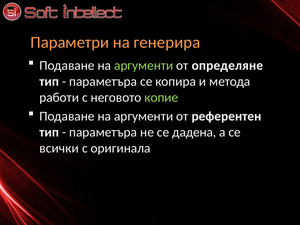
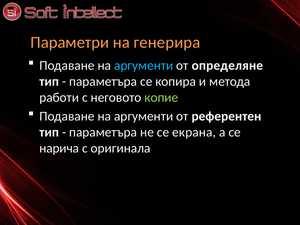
аргументи at (144, 65) colour: light green -> light blue
дадена: дадена -> екрана
всички: всички -> нарича
